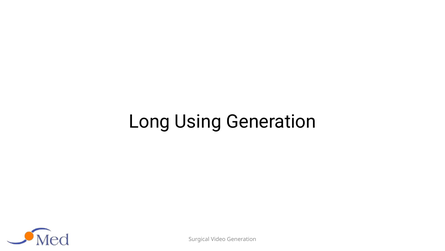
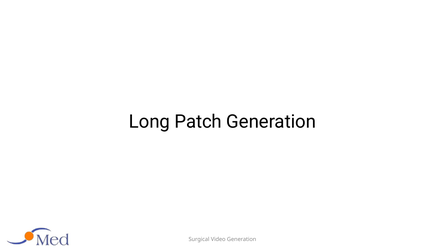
Using: Using -> Patch
